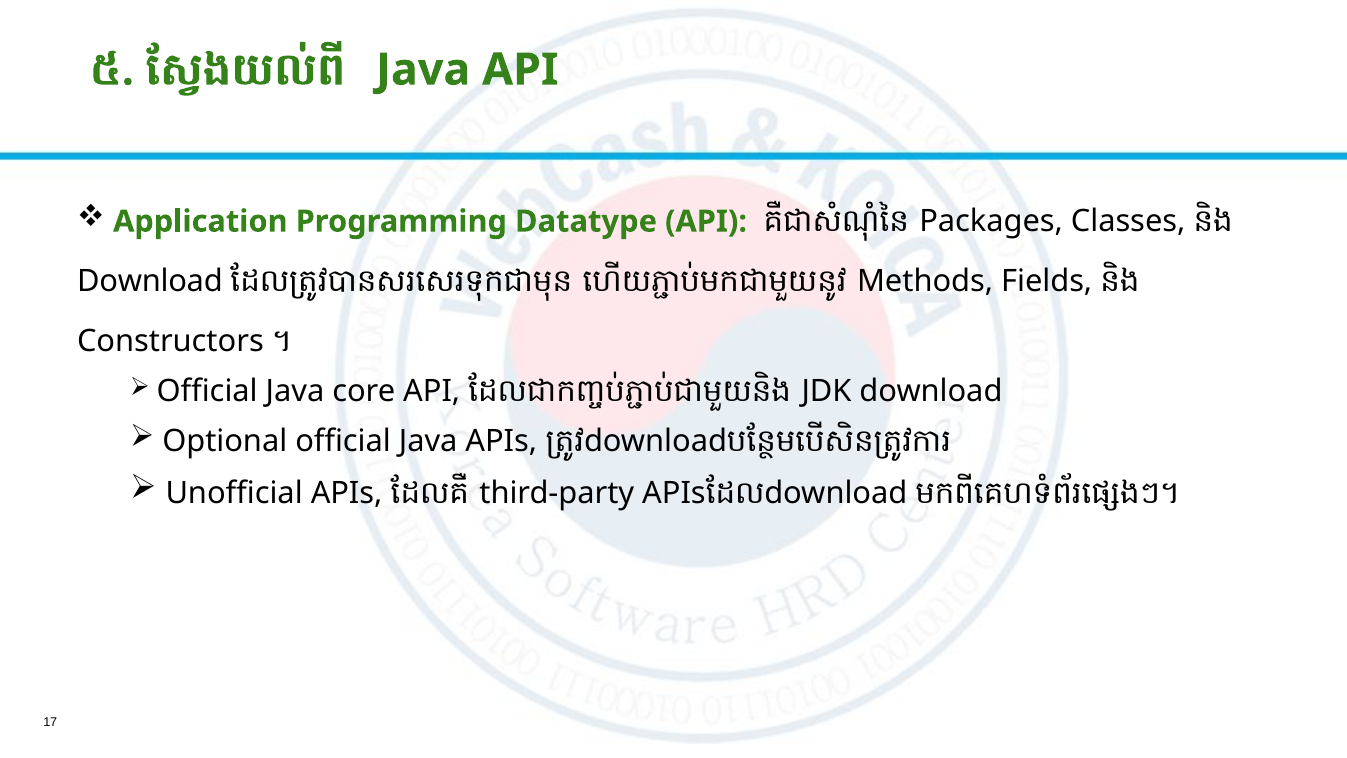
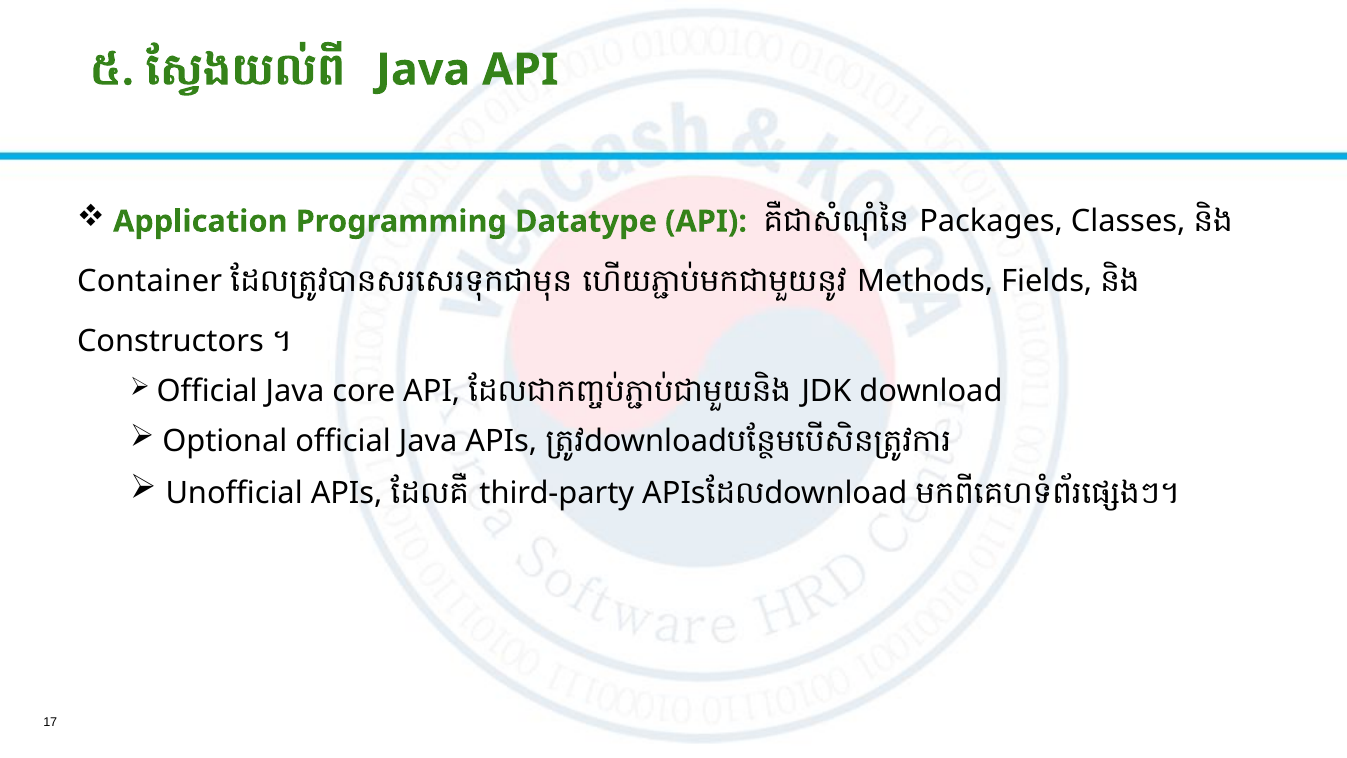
Download at (150, 282): Download -> Container
